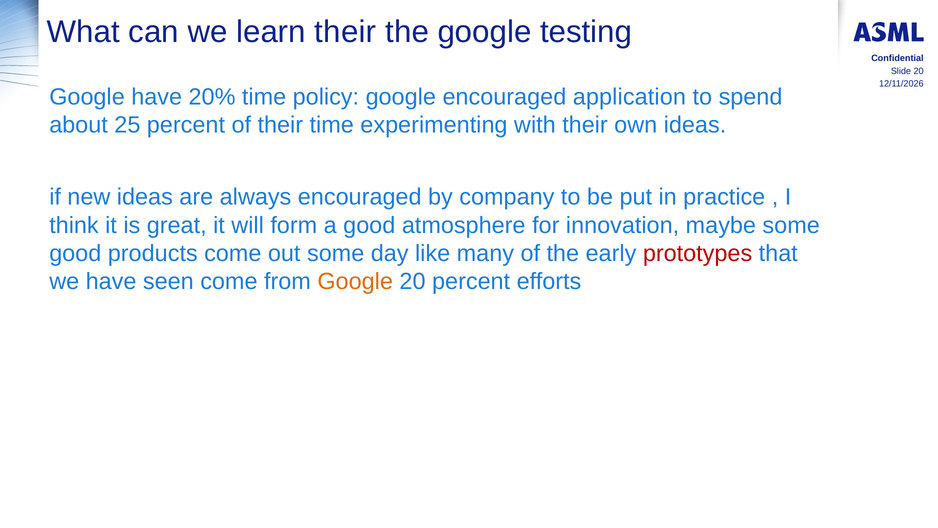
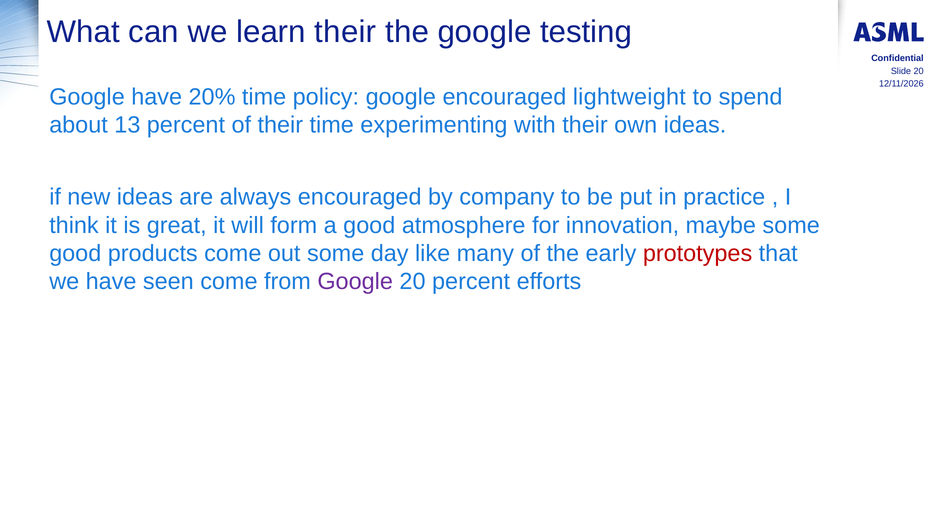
application: application -> lightweight
25: 25 -> 13
Google at (355, 281) colour: orange -> purple
